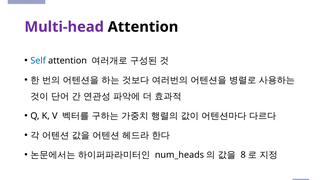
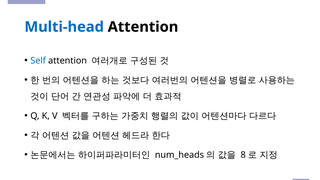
Multi-head colour: purple -> blue
